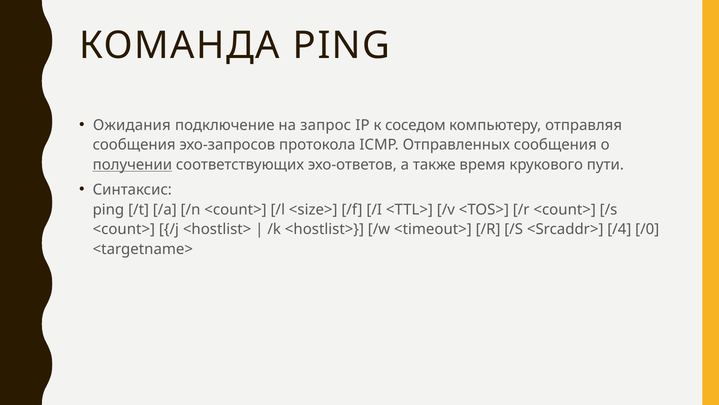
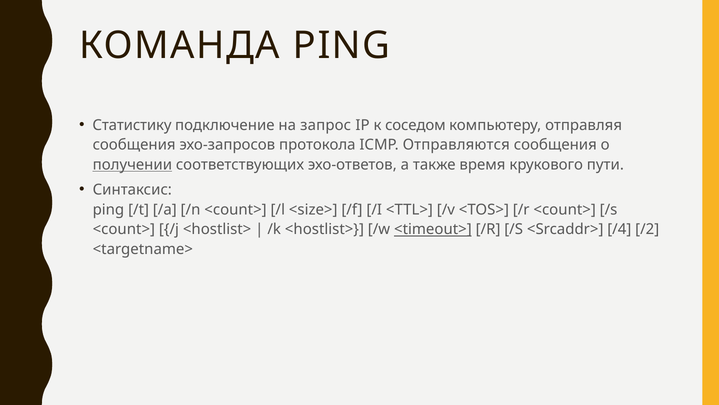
Ожидания: Ожидания -> Статистику
Отправленных: Отправленных -> Отправляются
<timeout> underline: none -> present
/0: /0 -> /2
